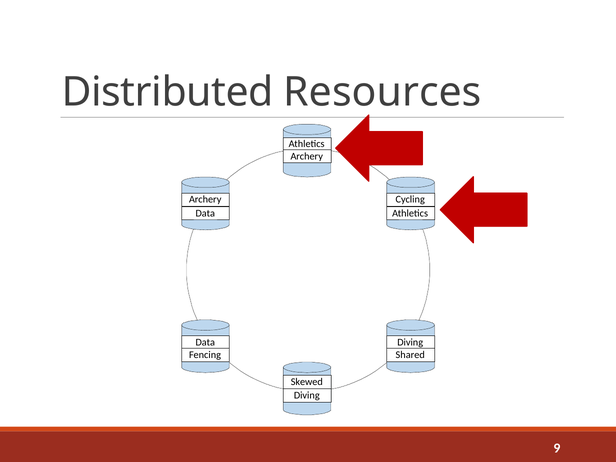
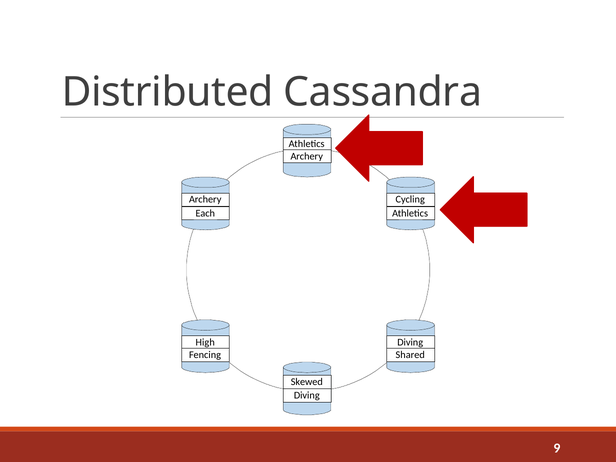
Resources: Resources -> Cassandra
Data at (205, 213): Data -> Each
Data at (205, 342): Data -> High
